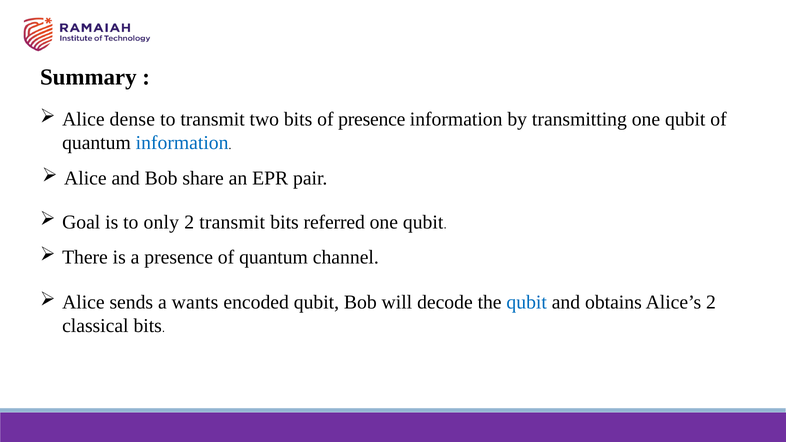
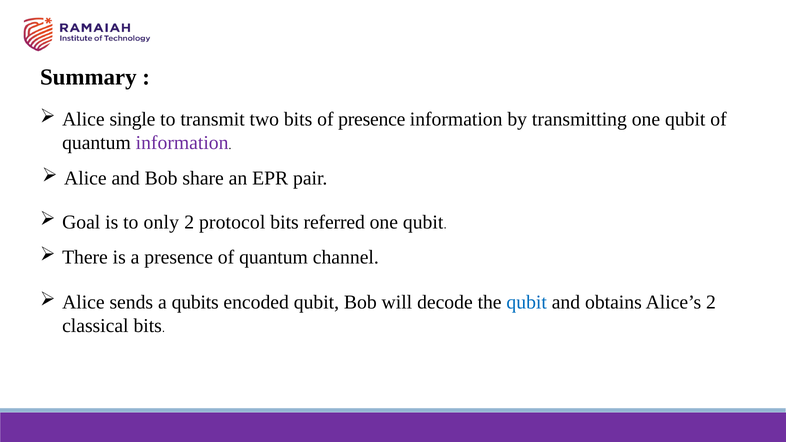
dense: dense -> single
information at (182, 143) colour: blue -> purple
2 transmit: transmit -> protocol
wants: wants -> qubits
